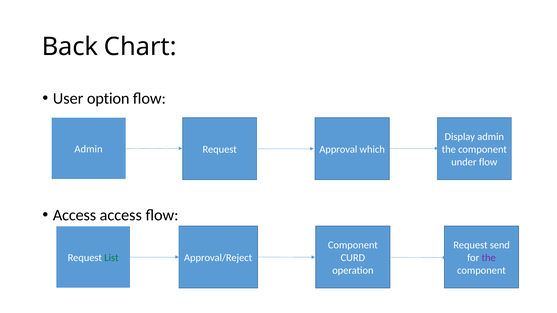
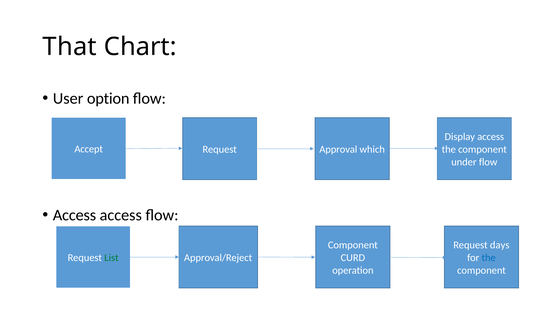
Back: Back -> That
Display admin: admin -> access
Admin at (89, 149): Admin -> Accept
send: send -> days
the at (489, 258) colour: purple -> blue
